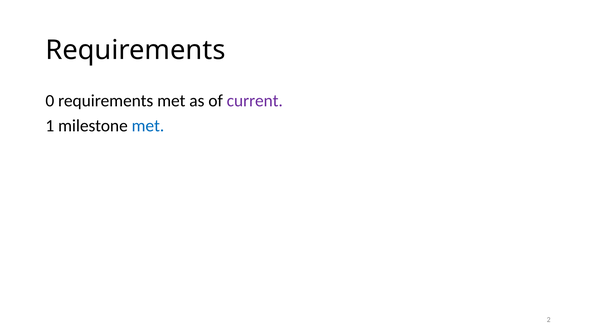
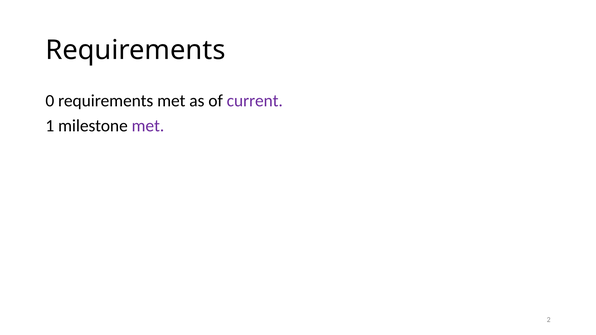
met at (148, 126) colour: blue -> purple
